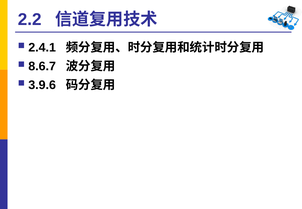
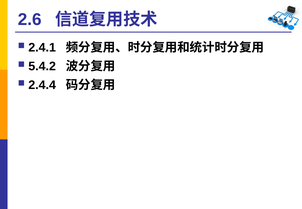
2.2: 2.2 -> 2.6
8.6.7: 8.6.7 -> 5.4.2
3.9.6: 3.9.6 -> 2.4.4
